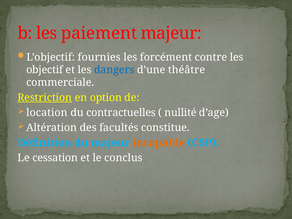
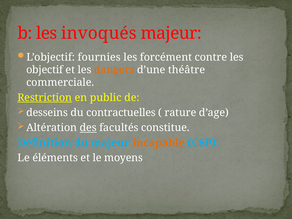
paiement: paiement -> invoqués
dangers colour: blue -> orange
option: option -> public
location: location -> desseins
nullité: nullité -> rature
des underline: none -> present
cessation: cessation -> éléments
conclus: conclus -> moyens
